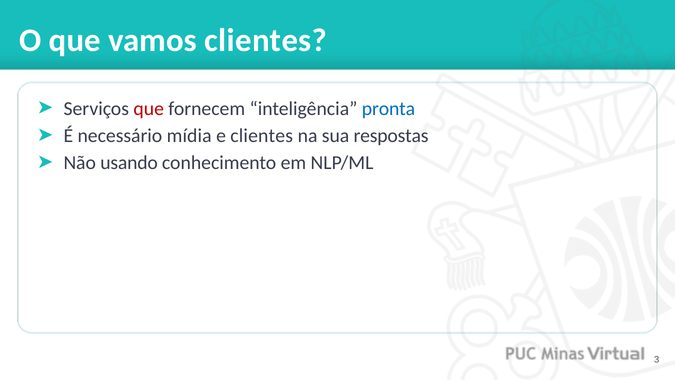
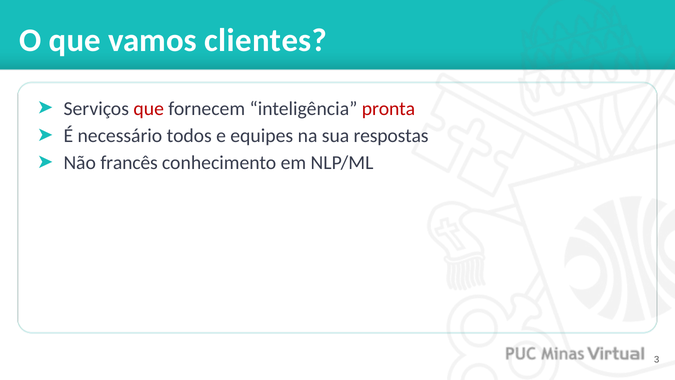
pronta colour: blue -> red
mídia: mídia -> todos
e clientes: clientes -> equipes
usando: usando -> francês
